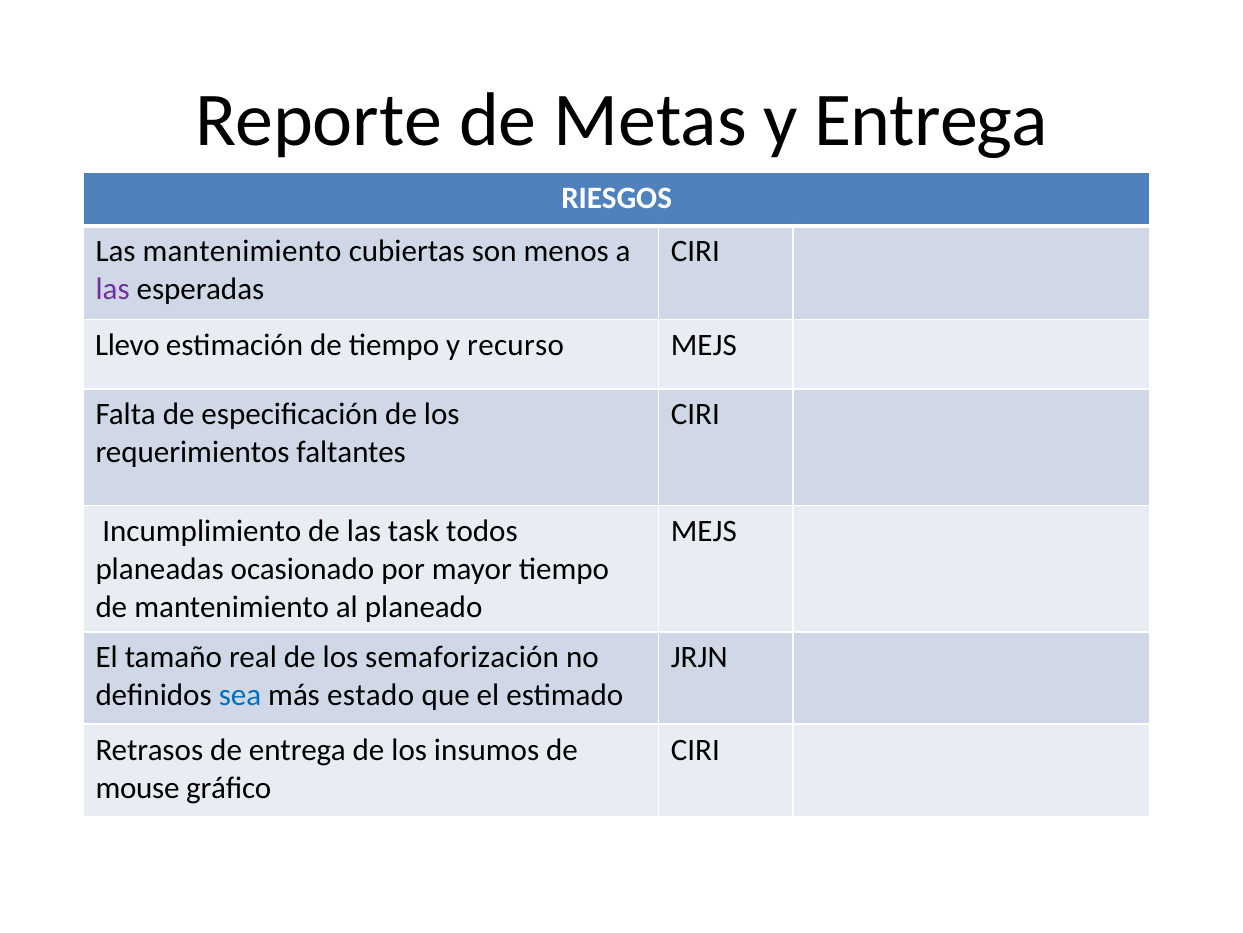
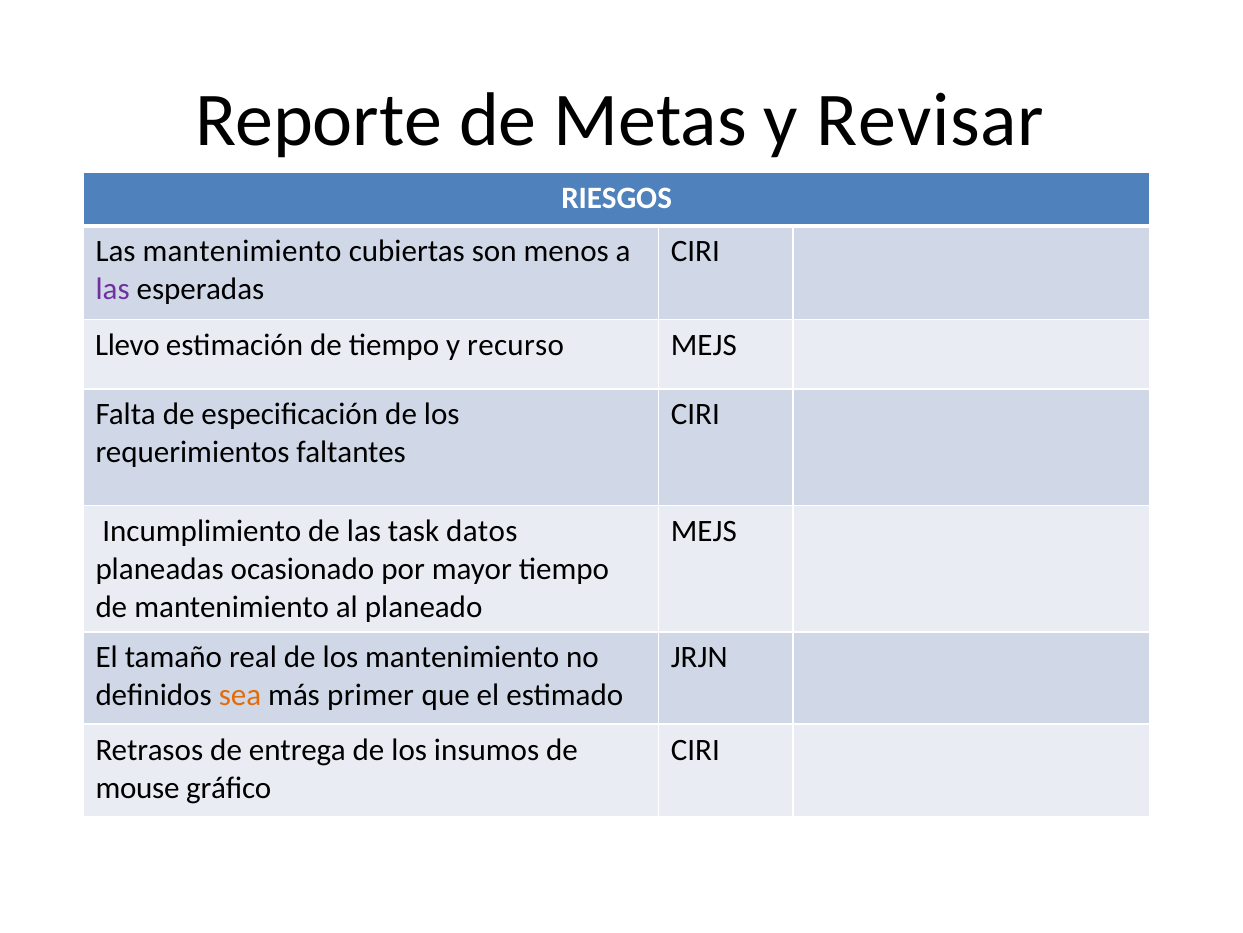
y Entrega: Entrega -> Revisar
todos: todos -> datos
los semaforización: semaforización -> mantenimiento
sea colour: blue -> orange
estado: estado -> primer
